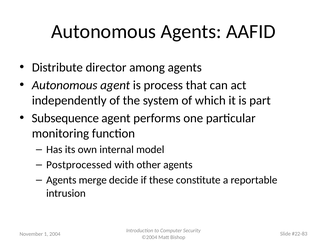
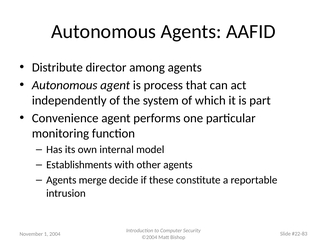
Subsequence: Subsequence -> Convenience
Postprocessed: Postprocessed -> Establishments
